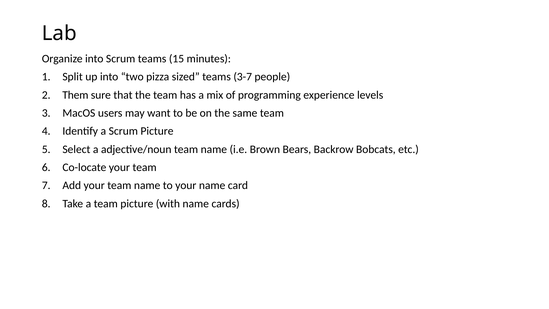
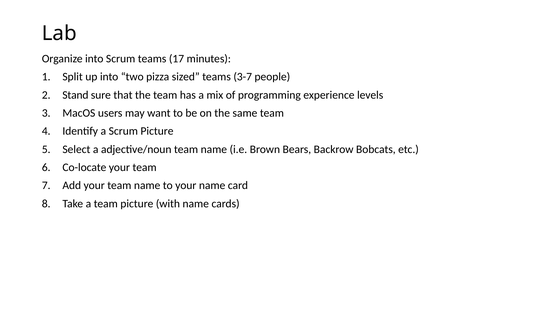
15: 15 -> 17
Them: Them -> Stand
